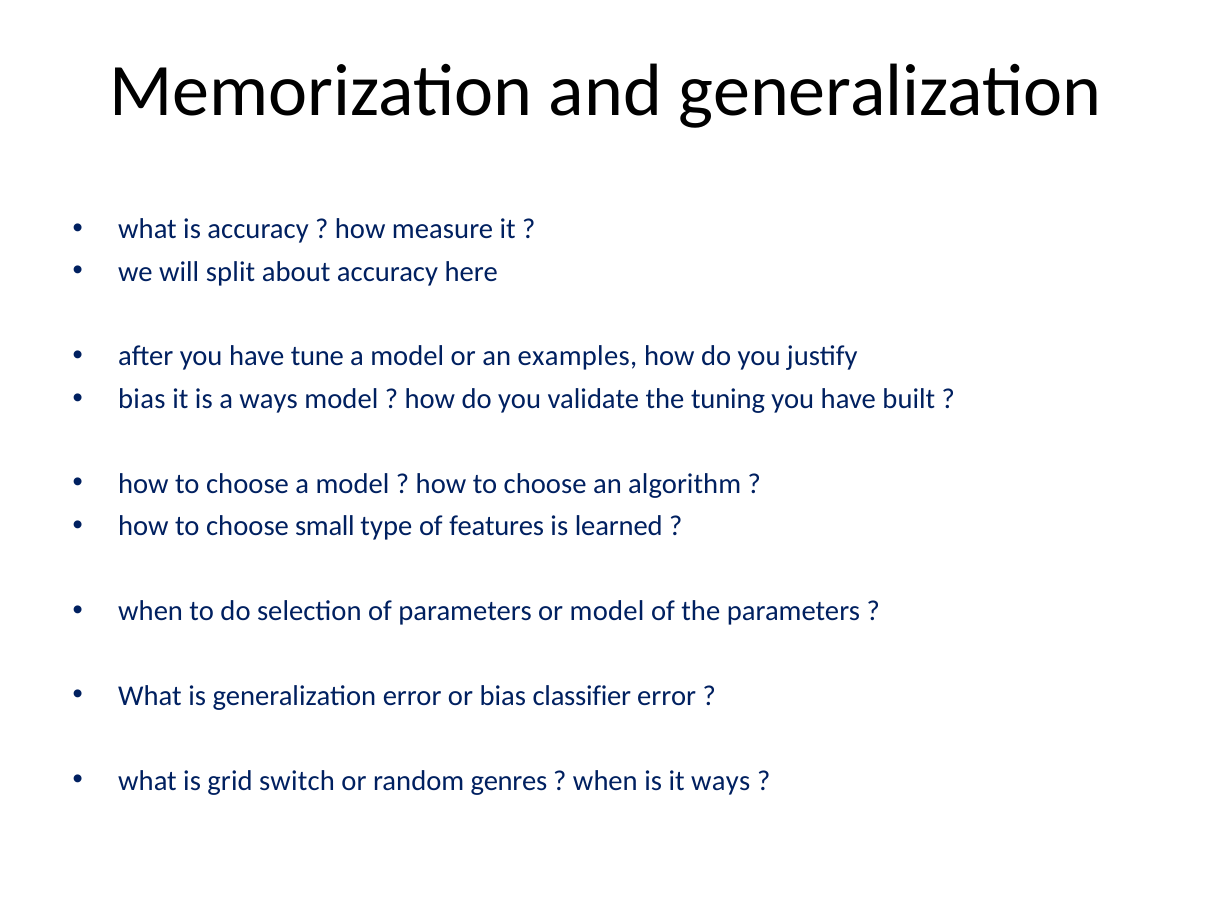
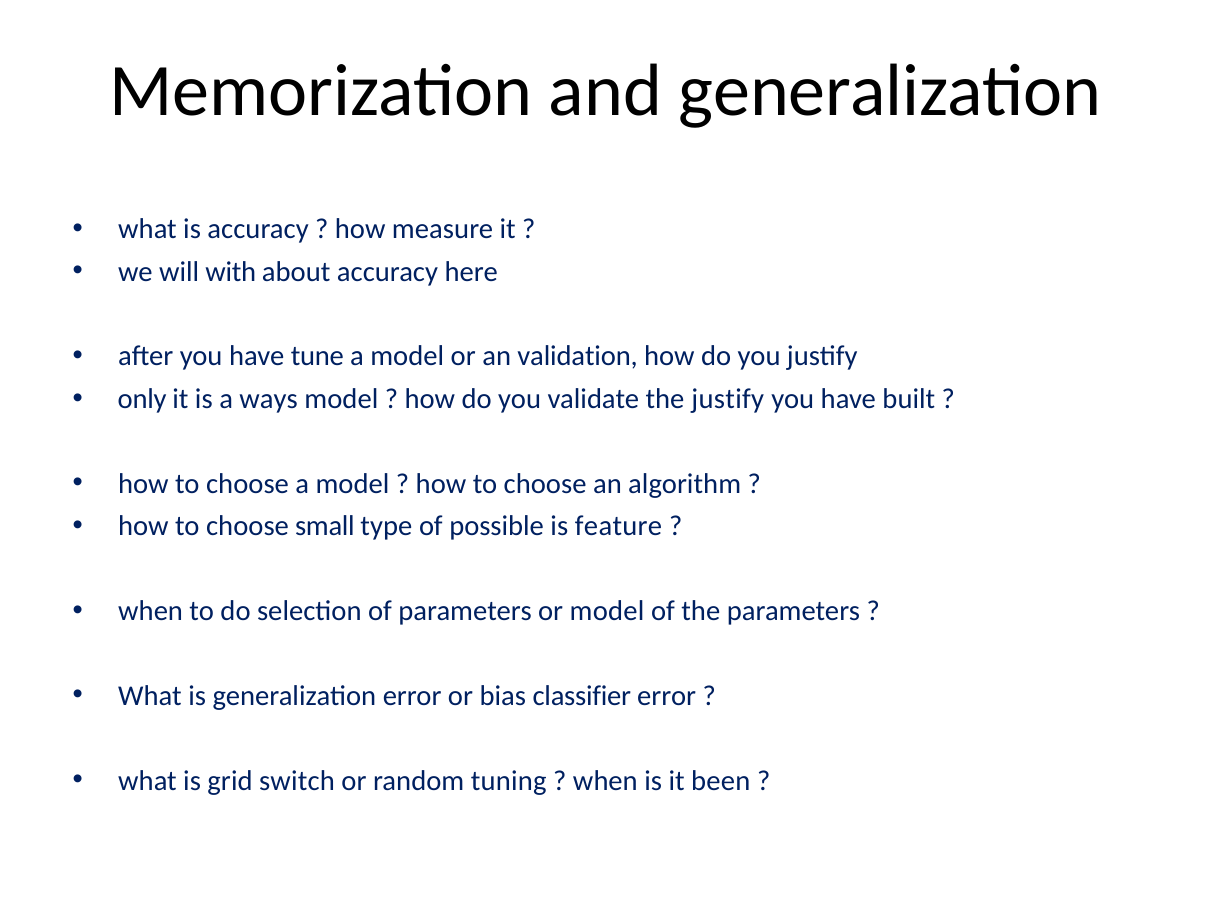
split: split -> with
examples: examples -> validation
bias at (142, 399): bias -> only
the tuning: tuning -> justify
features: features -> possible
learned: learned -> feature
genres: genres -> tuning
it ways: ways -> been
